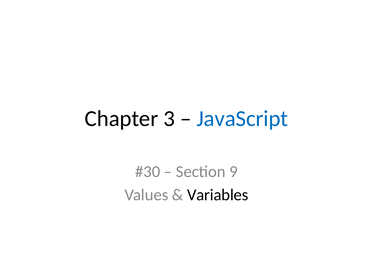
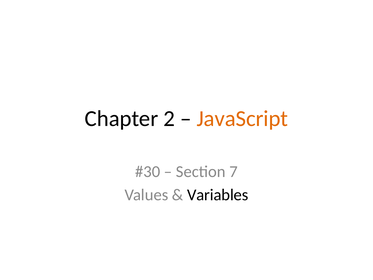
3: 3 -> 2
JavaScript colour: blue -> orange
9: 9 -> 7
